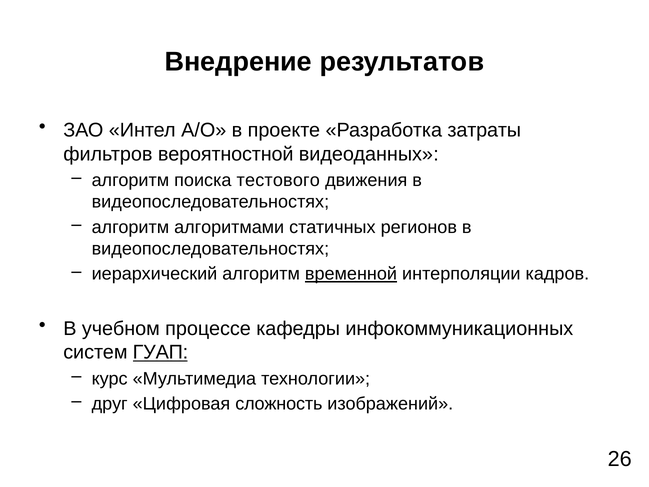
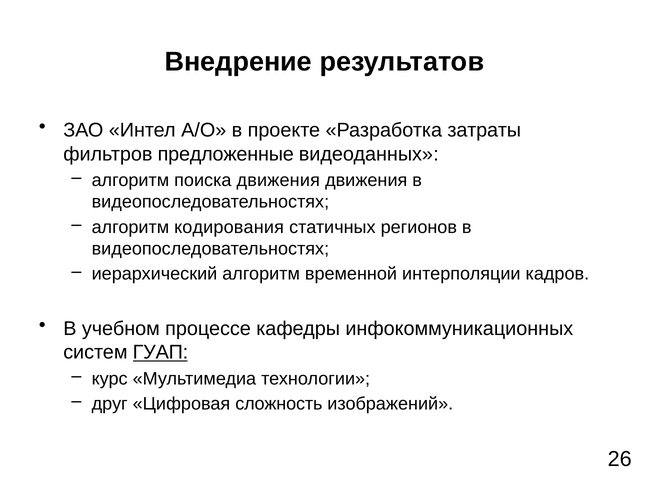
вероятностной: вероятностной -> предложенные
поиска тестового: тестового -> движения
алгоритмами: алгоритмами -> кодирования
временной underline: present -> none
